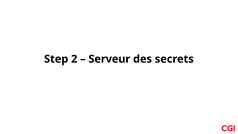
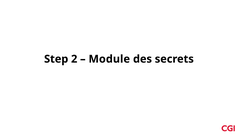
Serveur: Serveur -> Module
